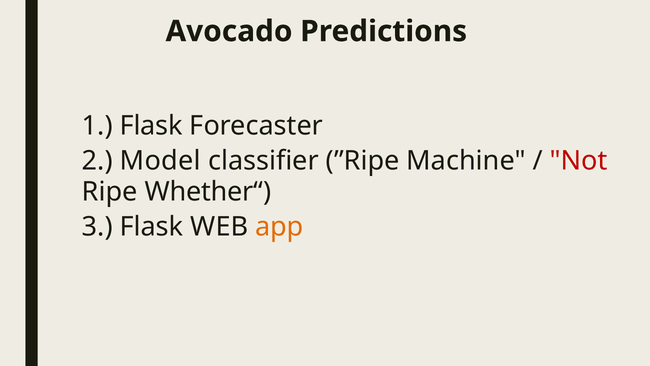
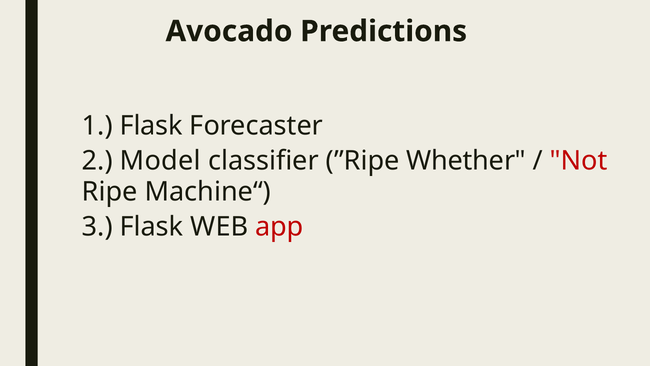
Machine: Machine -> Whether
Whether“: Whether“ -> Machine“
app colour: orange -> red
